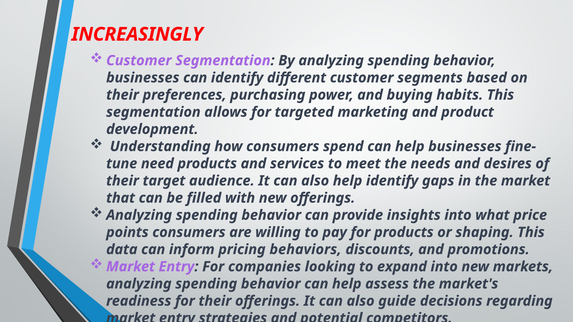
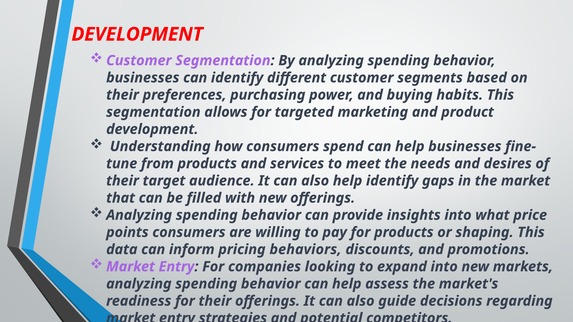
INCREASINGLY at (137, 34): INCREASINGLY -> DEVELOPMENT
need: need -> from
